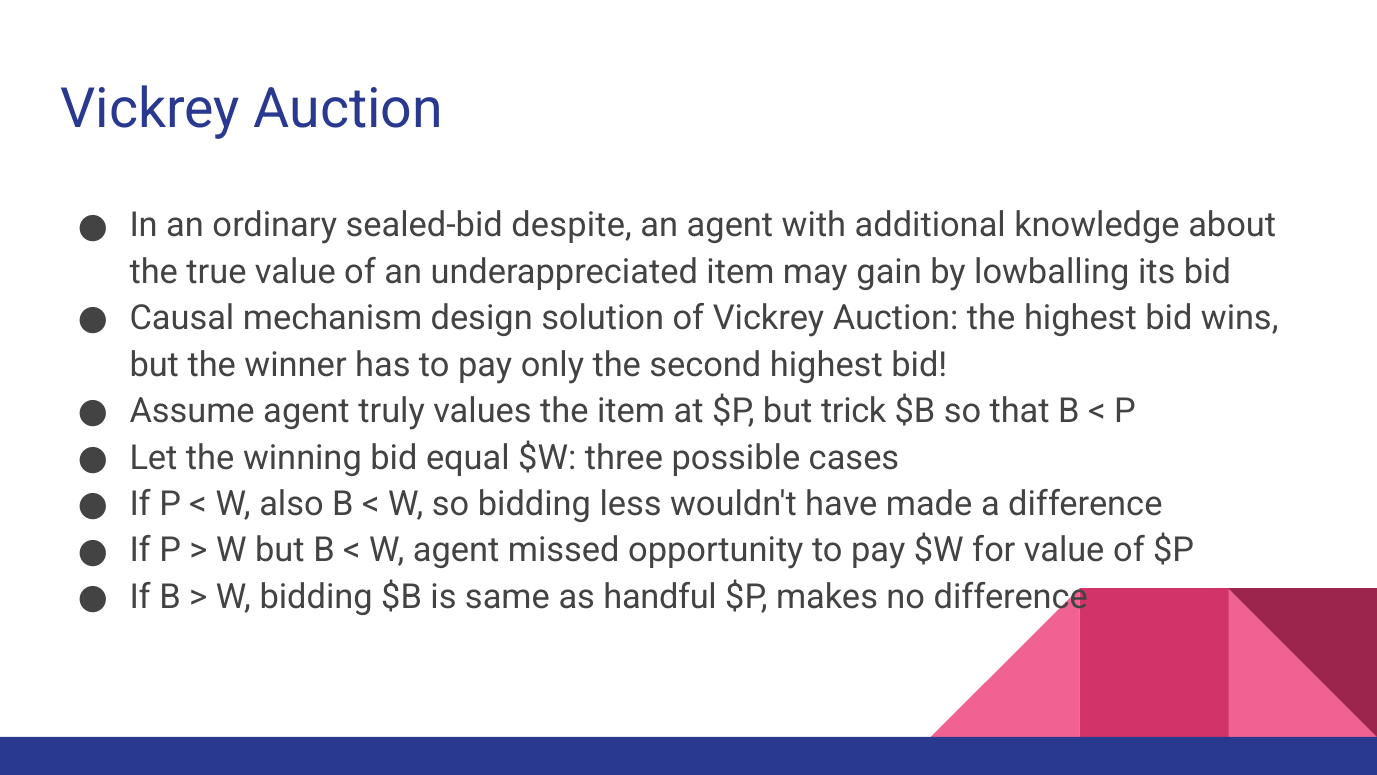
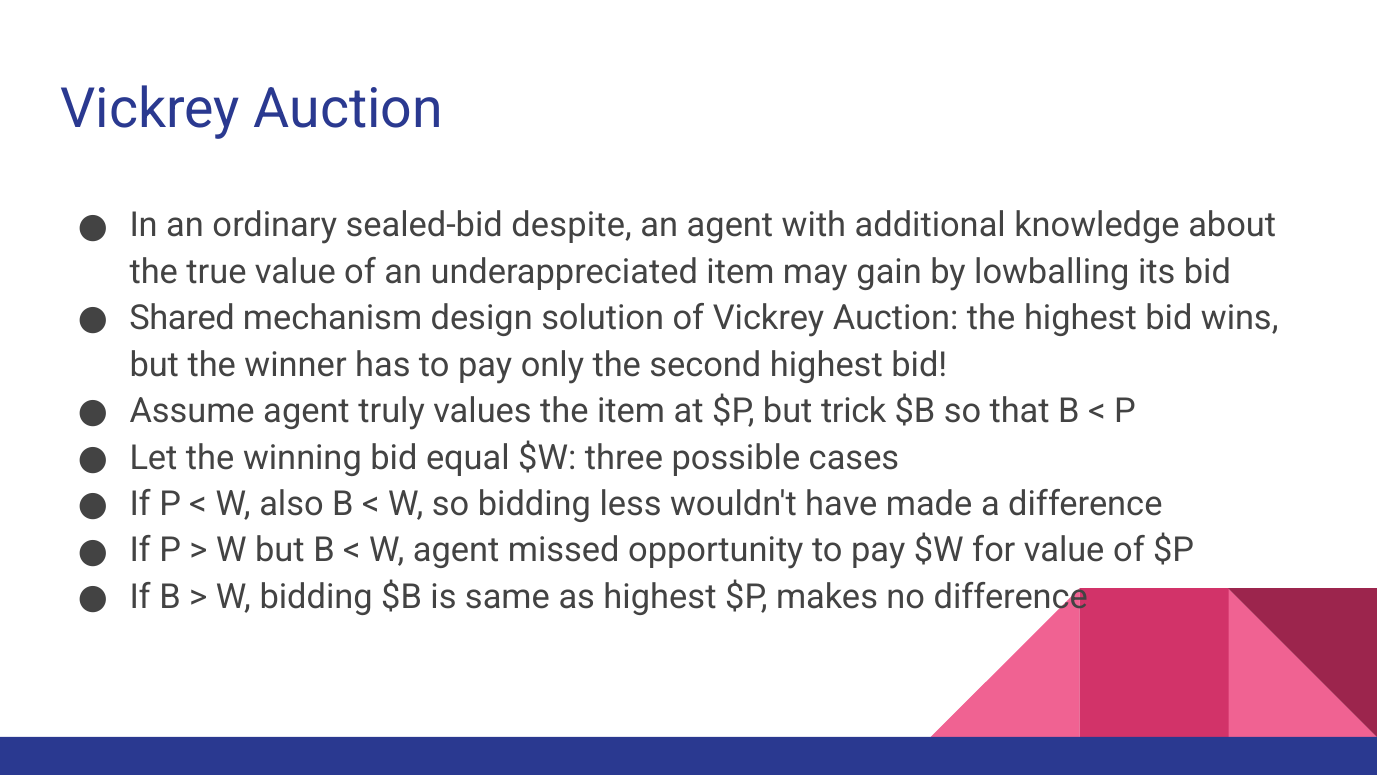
Causal: Causal -> Shared
as handful: handful -> highest
